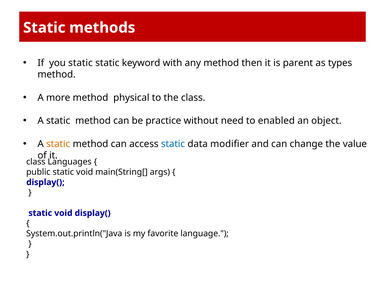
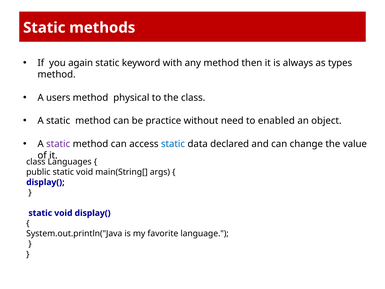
you static: static -> again
parent: parent -> always
more: more -> users
static at (58, 144) colour: orange -> purple
modifier: modifier -> declared
